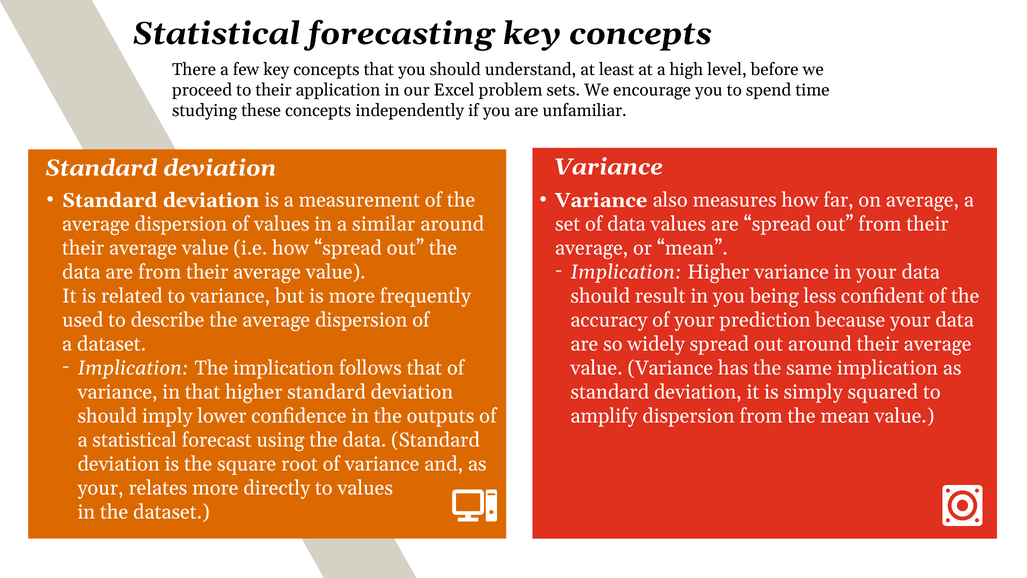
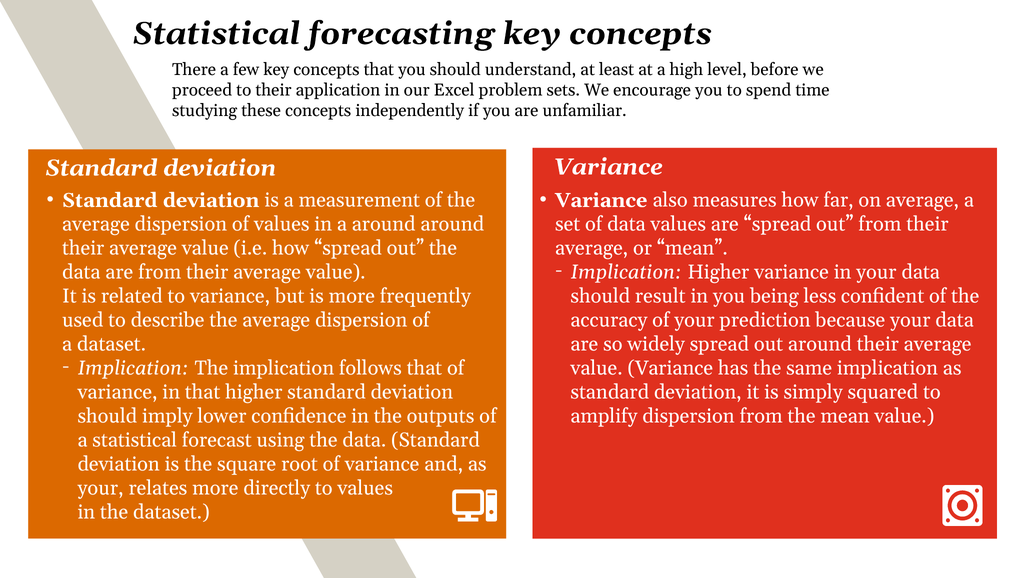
a similar: similar -> around
